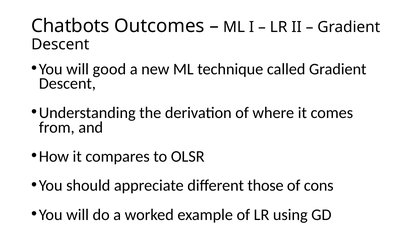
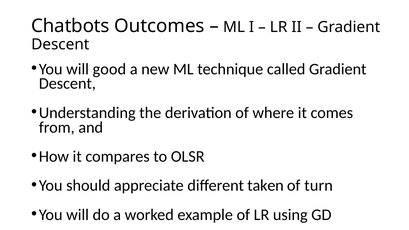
those: those -> taken
cons: cons -> turn
